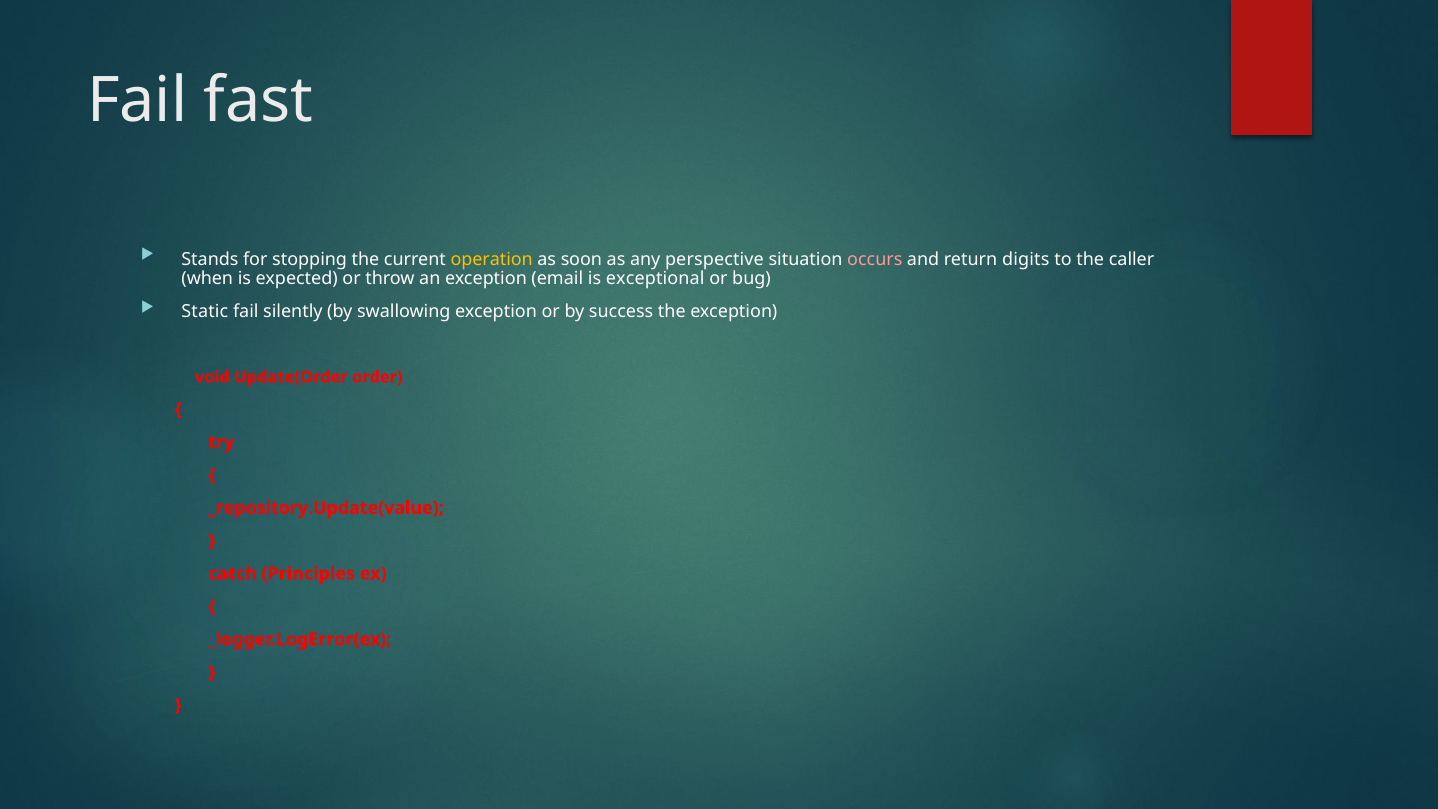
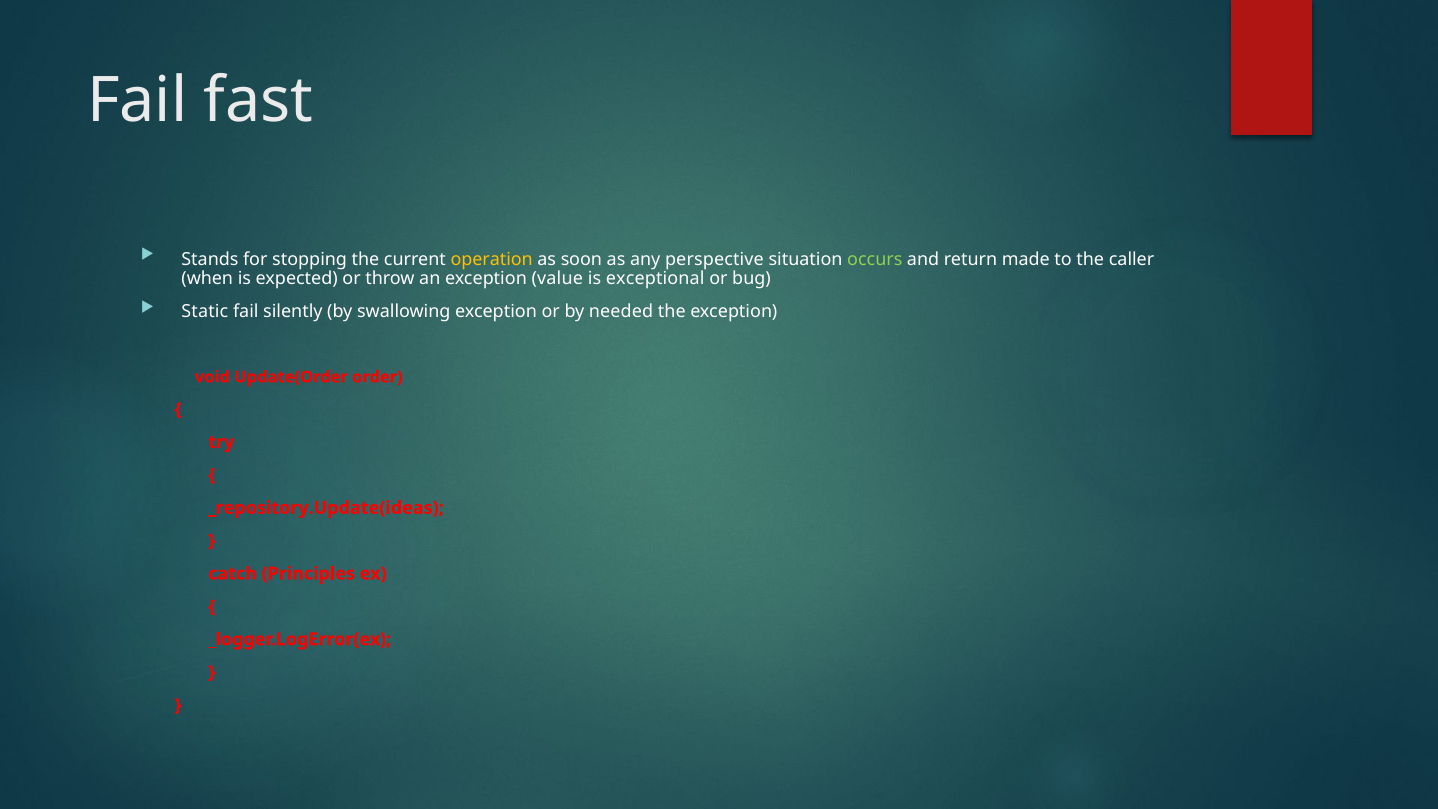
occurs colour: pink -> light green
digits: digits -> made
email: email -> value
success: success -> needed
_repository.Update(value: _repository.Update(value -> _repository.Update(ideas
